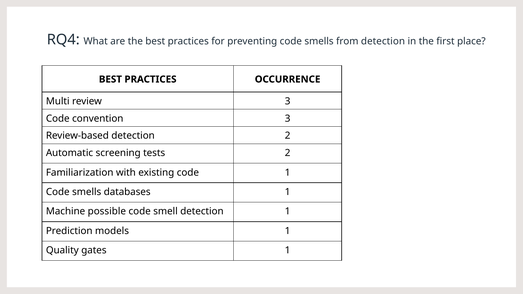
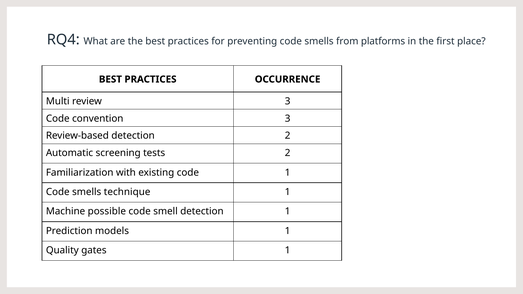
from detection: detection -> platforms
databases: databases -> technique
